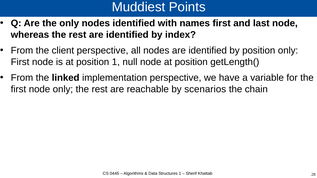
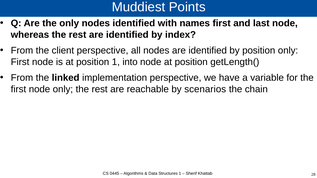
null: null -> into
